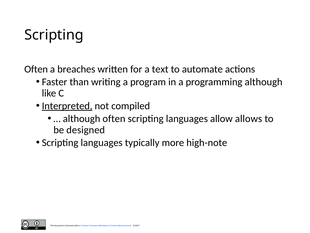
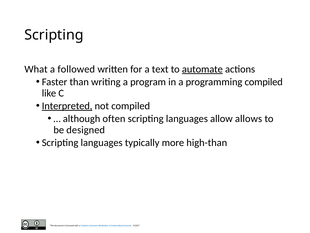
Often at (36, 69): Often -> What
breaches: breaches -> followed
automate underline: none -> present
programming although: although -> compiled
high-note: high-note -> high-than
